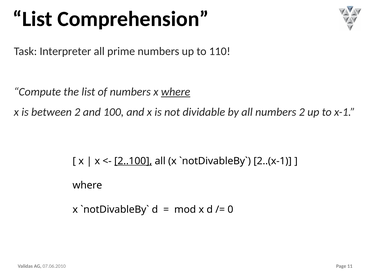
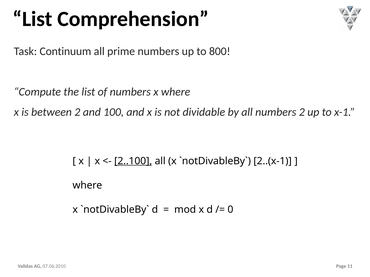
Interpreter: Interpreter -> Continuum
110: 110 -> 800
where at (176, 92) underline: present -> none
